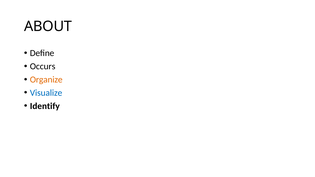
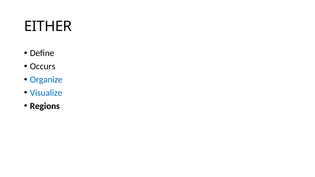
ABOUT: ABOUT -> EITHER
Organize colour: orange -> blue
Identify: Identify -> Regions
